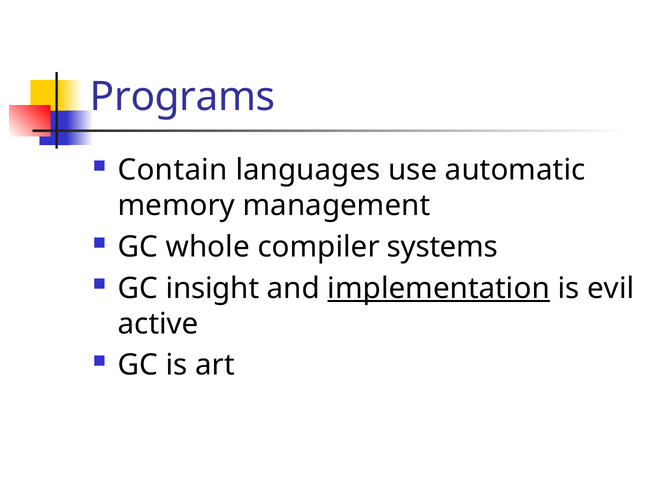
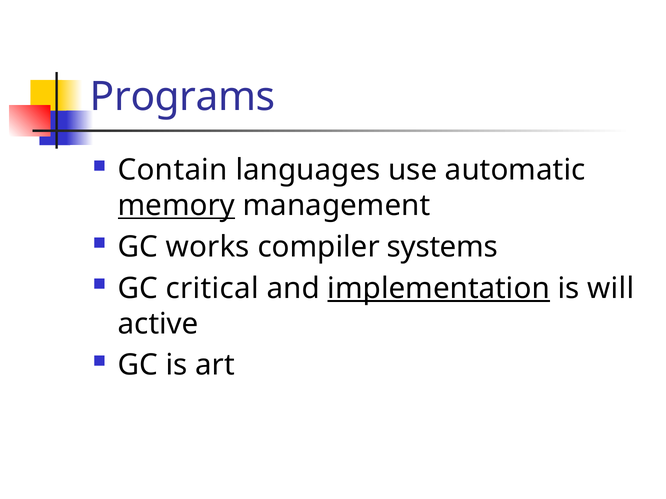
memory underline: none -> present
whole: whole -> works
insight: insight -> critical
evil: evil -> will
